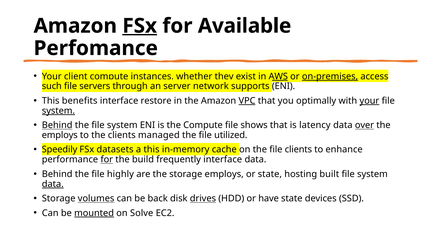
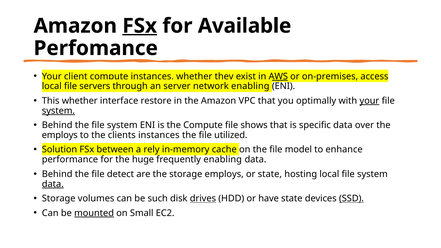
on-premises underline: present -> none
such at (52, 86): such -> local
network supports: supports -> enabling
This benefits: benefits -> whether
VPC underline: present -> none
Behind at (57, 125) underline: present -> none
latency: latency -> specific
over underline: present -> none
clients managed: managed -> instances
Speedily: Speedily -> Solution
datasets: datasets -> between
a this: this -> rely
file clients: clients -> model
for at (107, 160) underline: present -> none
build: build -> huge
frequently interface: interface -> enabling
highly: highly -> detect
hosting built: built -> local
volumes underline: present -> none
back: back -> such
SSD underline: none -> present
Solve: Solve -> Small
